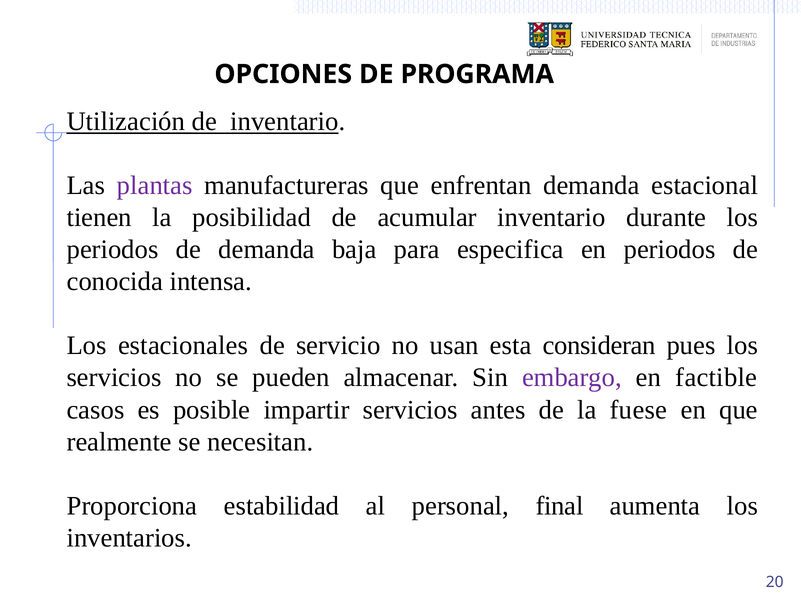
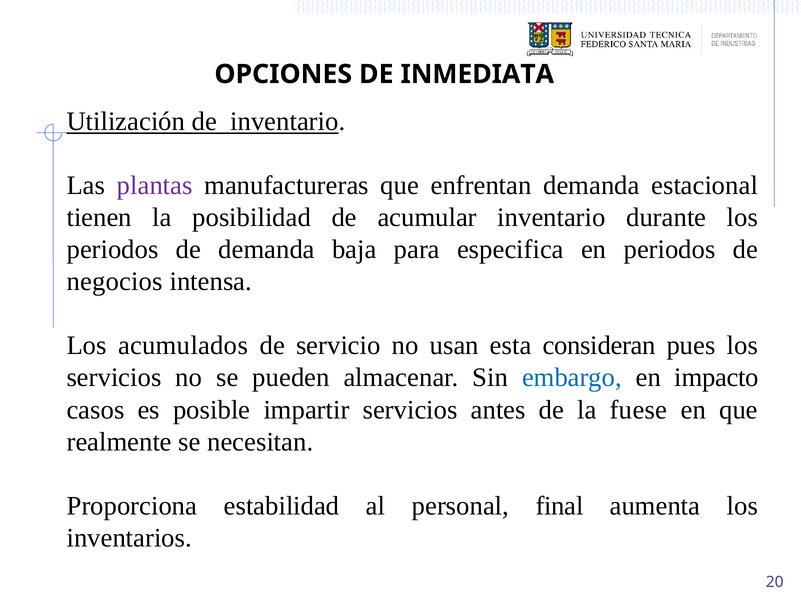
PROGRAMA: PROGRAMA -> INMEDIATA
conocida: conocida -> negocios
estacionales: estacionales -> acumulados
embargo colour: purple -> blue
factible: factible -> impacto
